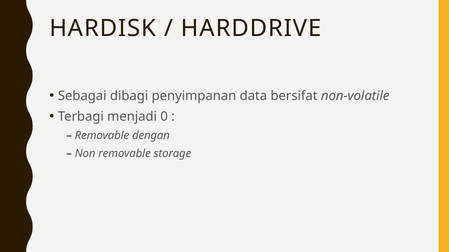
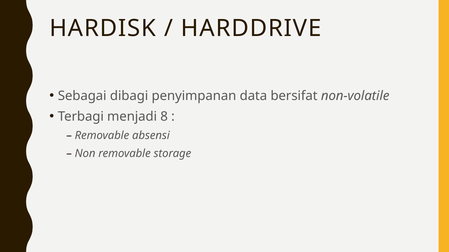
0: 0 -> 8
dengan: dengan -> absensi
